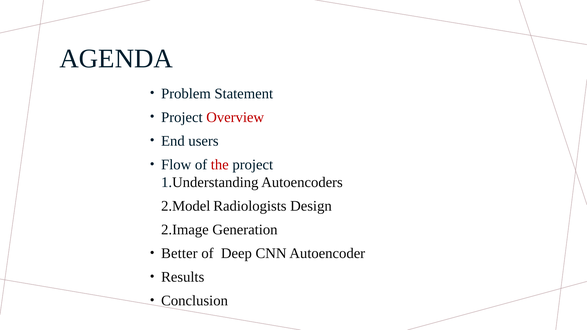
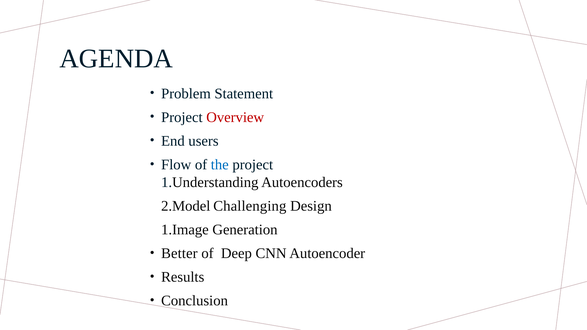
the colour: red -> blue
Radiologists: Radiologists -> Challenging
2.Image: 2.Image -> 1.Image
